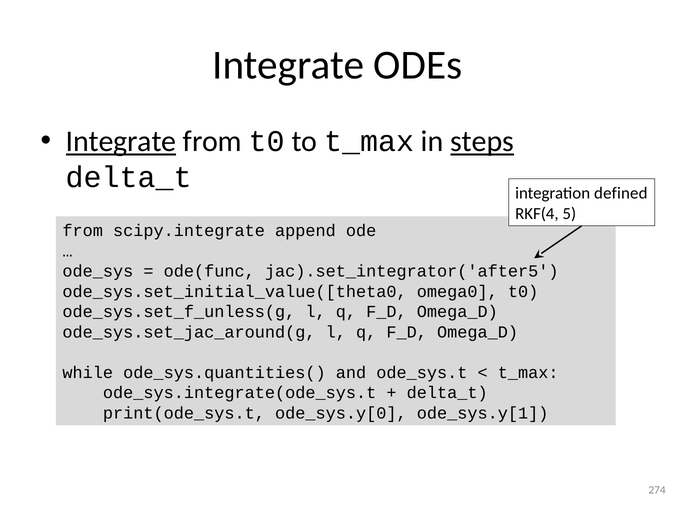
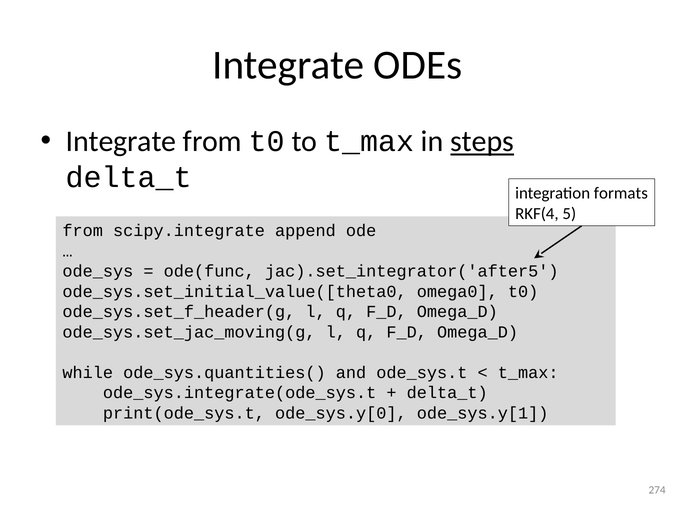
Integrate at (121, 142) underline: present -> none
defined: defined -> formats
ode_sys.set_f_unless(g: ode_sys.set_f_unless(g -> ode_sys.set_f_header(g
ode_sys.set_jac_around(g: ode_sys.set_jac_around(g -> ode_sys.set_jac_moving(g
